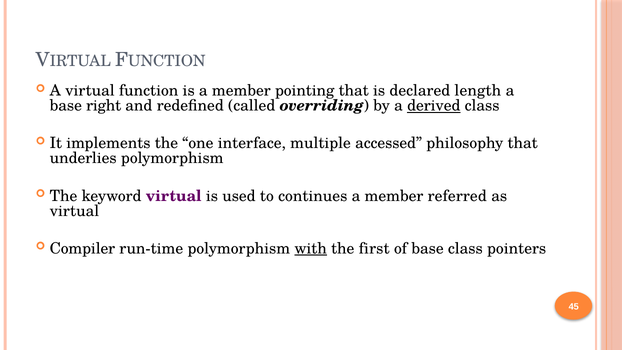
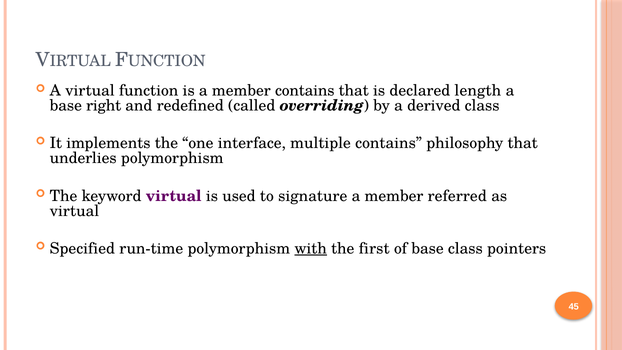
member pointing: pointing -> contains
derived underline: present -> none
multiple accessed: accessed -> contains
continues: continues -> signature
Compiler: Compiler -> Specified
